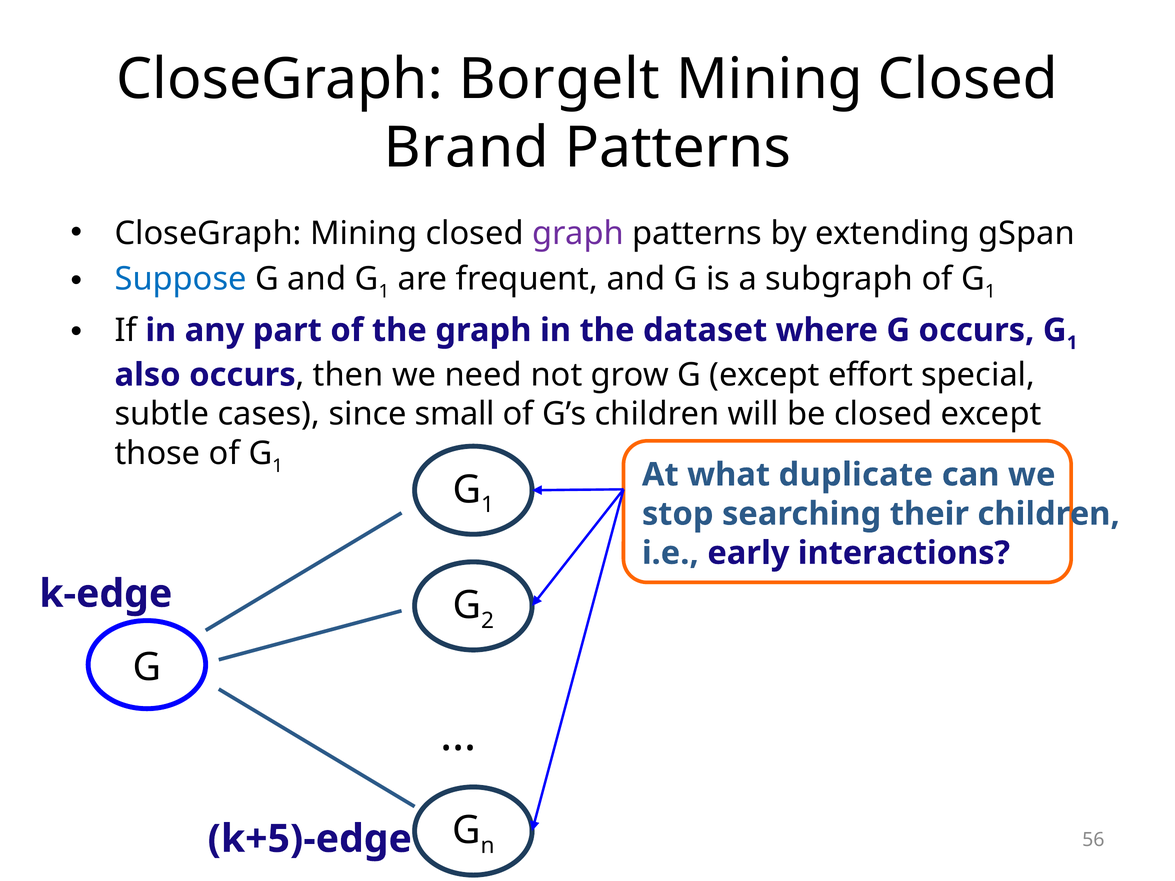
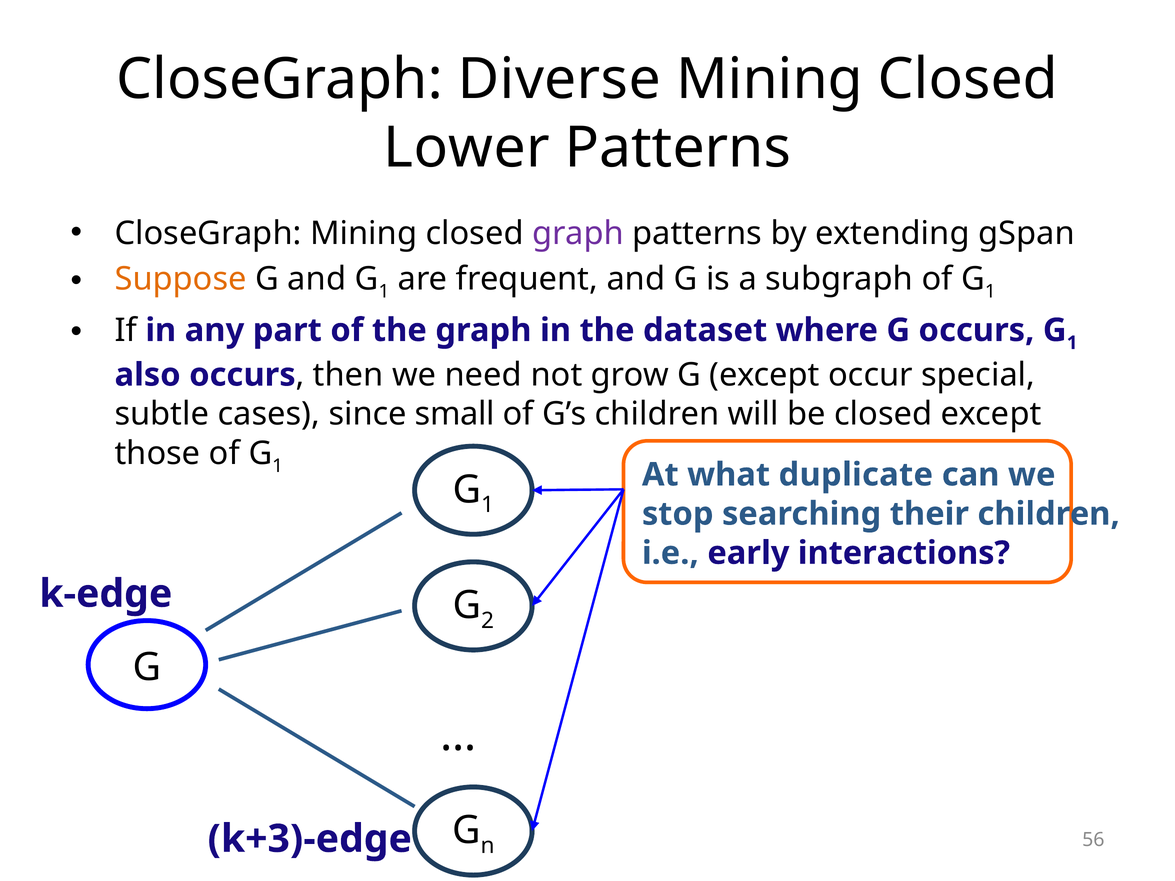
Borgelt: Borgelt -> Diverse
Brand: Brand -> Lower
Suppose colour: blue -> orange
effort: effort -> occur
k+5)-edge: k+5)-edge -> k+3)-edge
